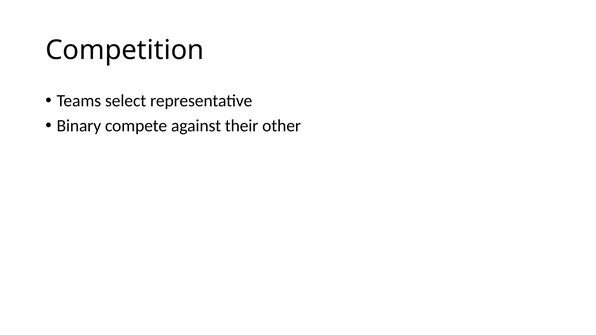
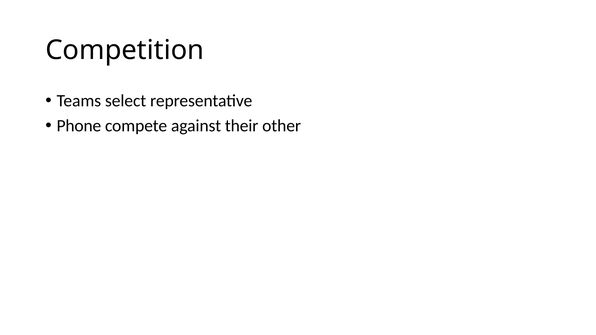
Binary: Binary -> Phone
